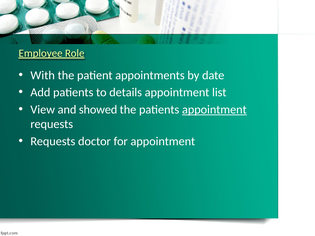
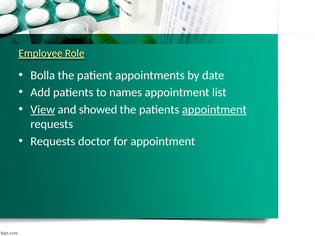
With: With -> Bolla
details: details -> names
View underline: none -> present
